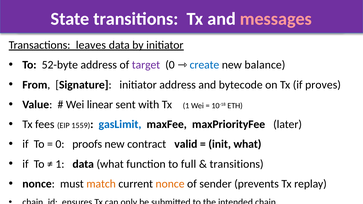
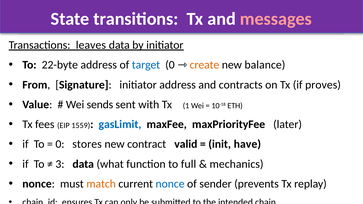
52-byte: 52-byte -> 22-byte
target colour: purple -> blue
create colour: blue -> orange
bytecode: bytecode -> contracts
linear: linear -> sends
proofs: proofs -> stores
init what: what -> have
1 at (60, 164): 1 -> 3
transitions at (237, 164): transitions -> mechanics
nonce at (170, 184) colour: orange -> blue
